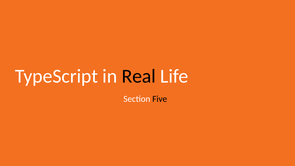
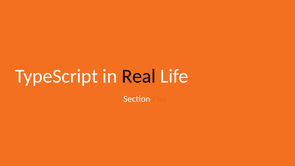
Five colour: black -> orange
